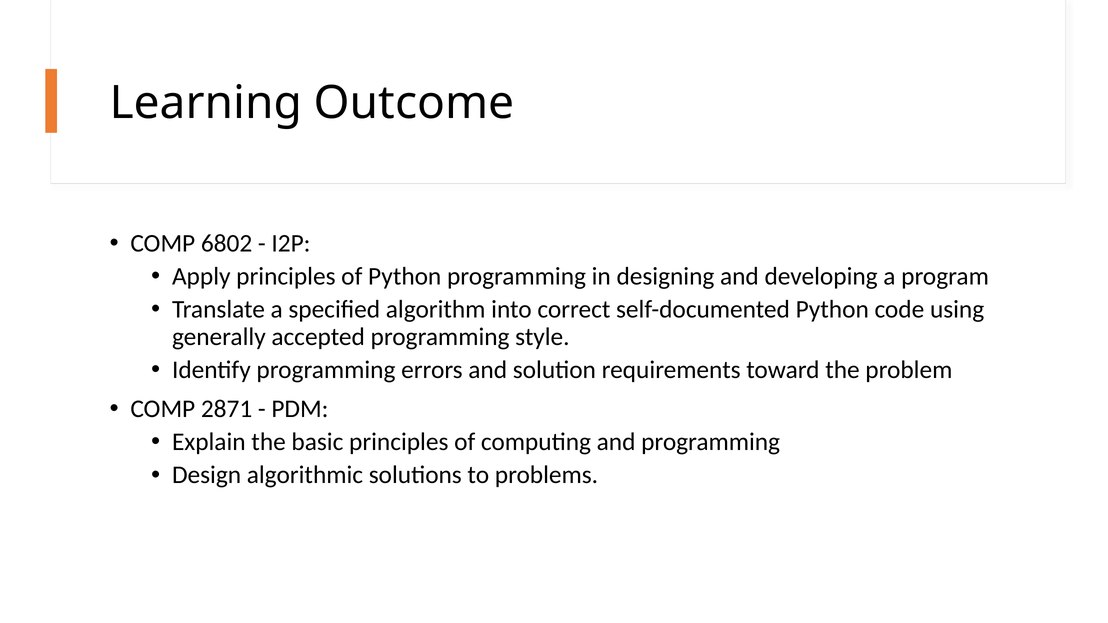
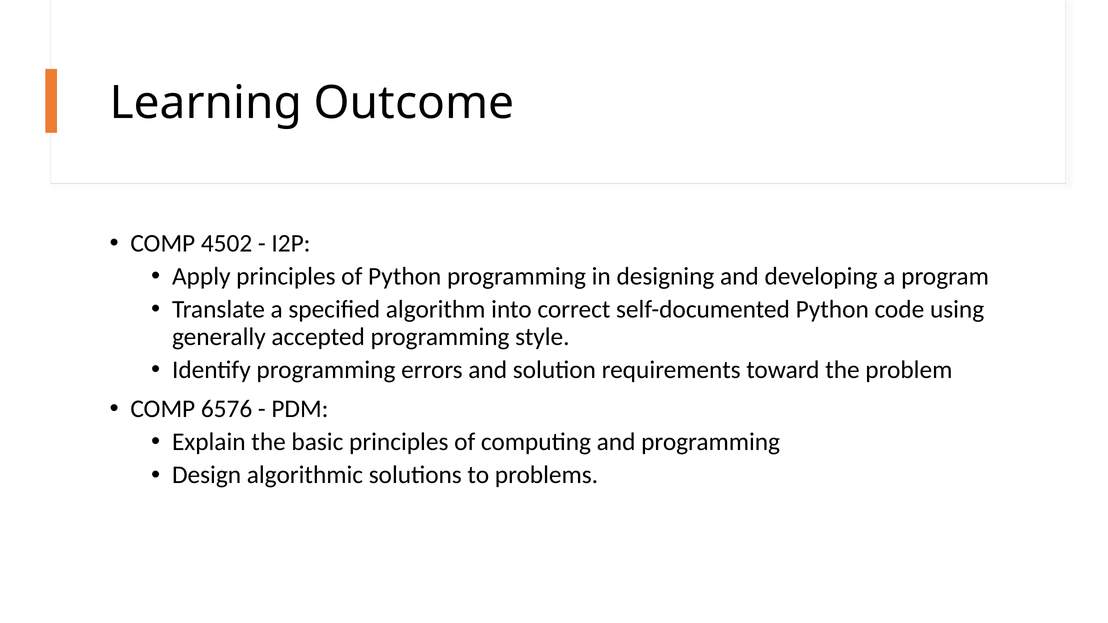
6802: 6802 -> 4502
2871: 2871 -> 6576
